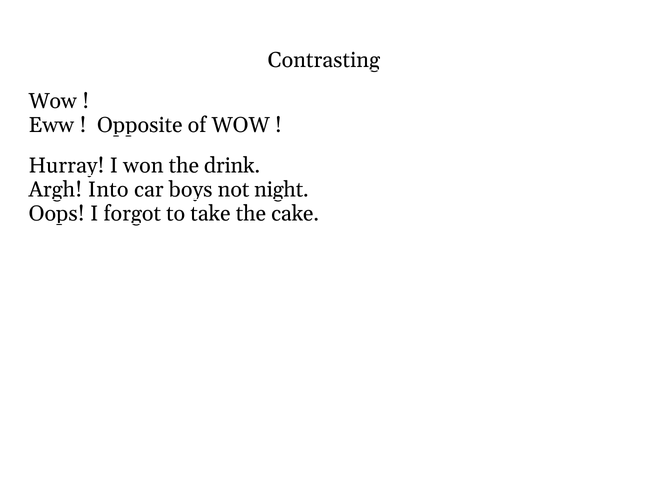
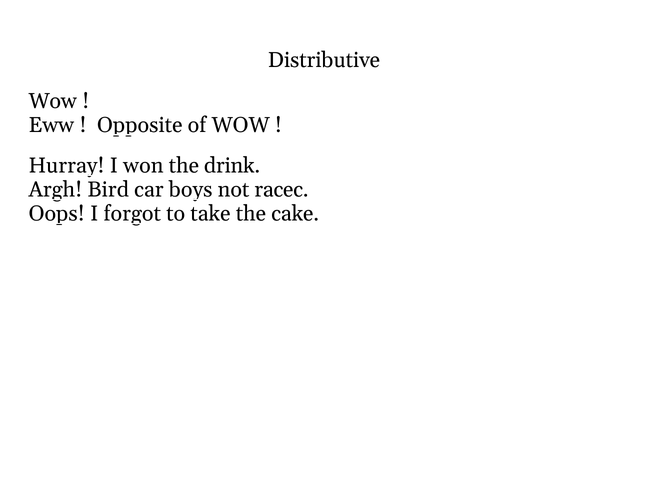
Contrasting: Contrasting -> Distributive
Into: Into -> Bird
night: night -> racec
